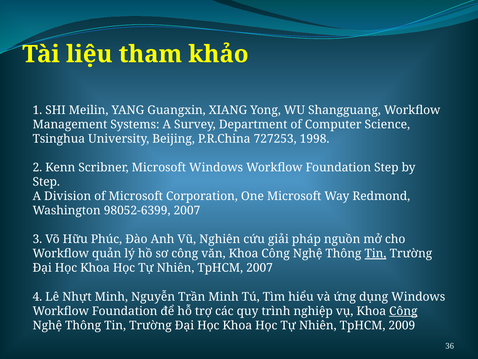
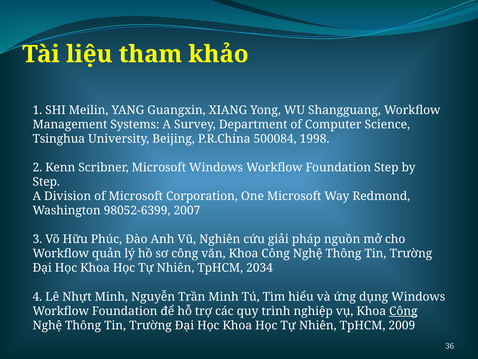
727253: 727253 -> 500084
Tin at (375, 253) underline: present -> none
TpHCM 2007: 2007 -> 2034
